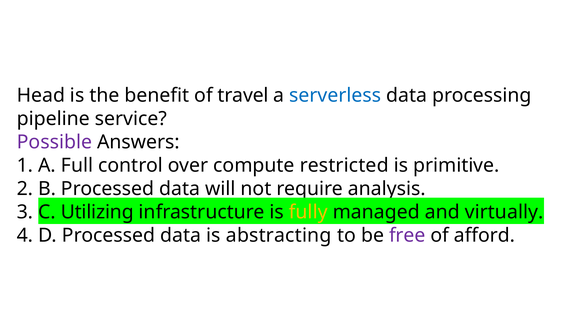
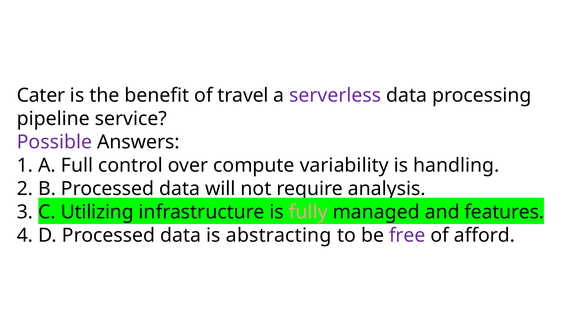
Head: Head -> Cater
serverless colour: blue -> purple
restricted: restricted -> variability
primitive: primitive -> handling
fully colour: yellow -> pink
virtually: virtually -> features
